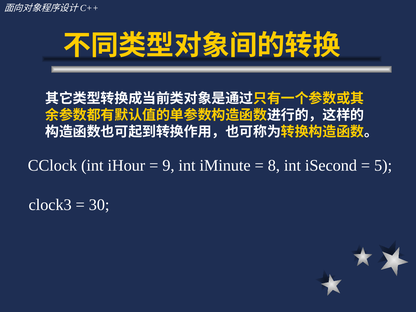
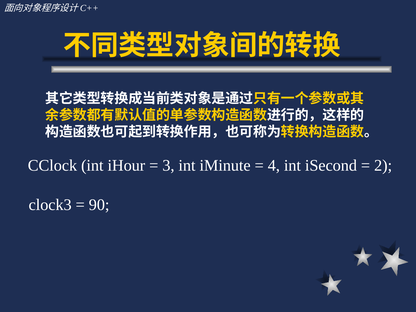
9: 9 -> 3
8: 8 -> 4
5: 5 -> 2
30: 30 -> 90
